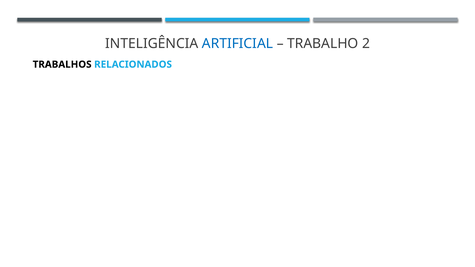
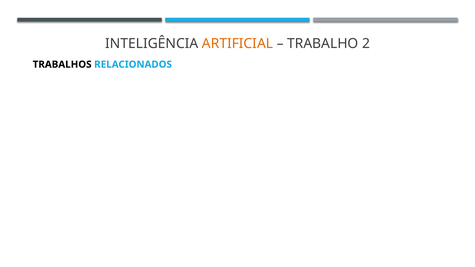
ARTIFICIAL colour: blue -> orange
